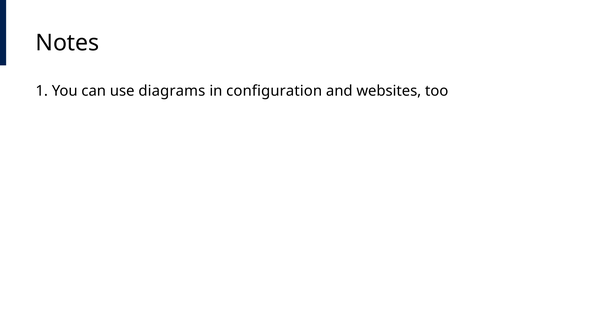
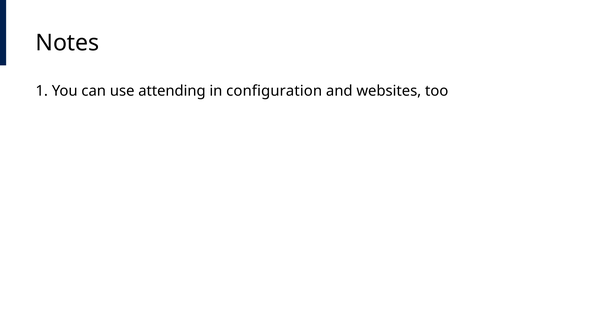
diagrams: diagrams -> attending
